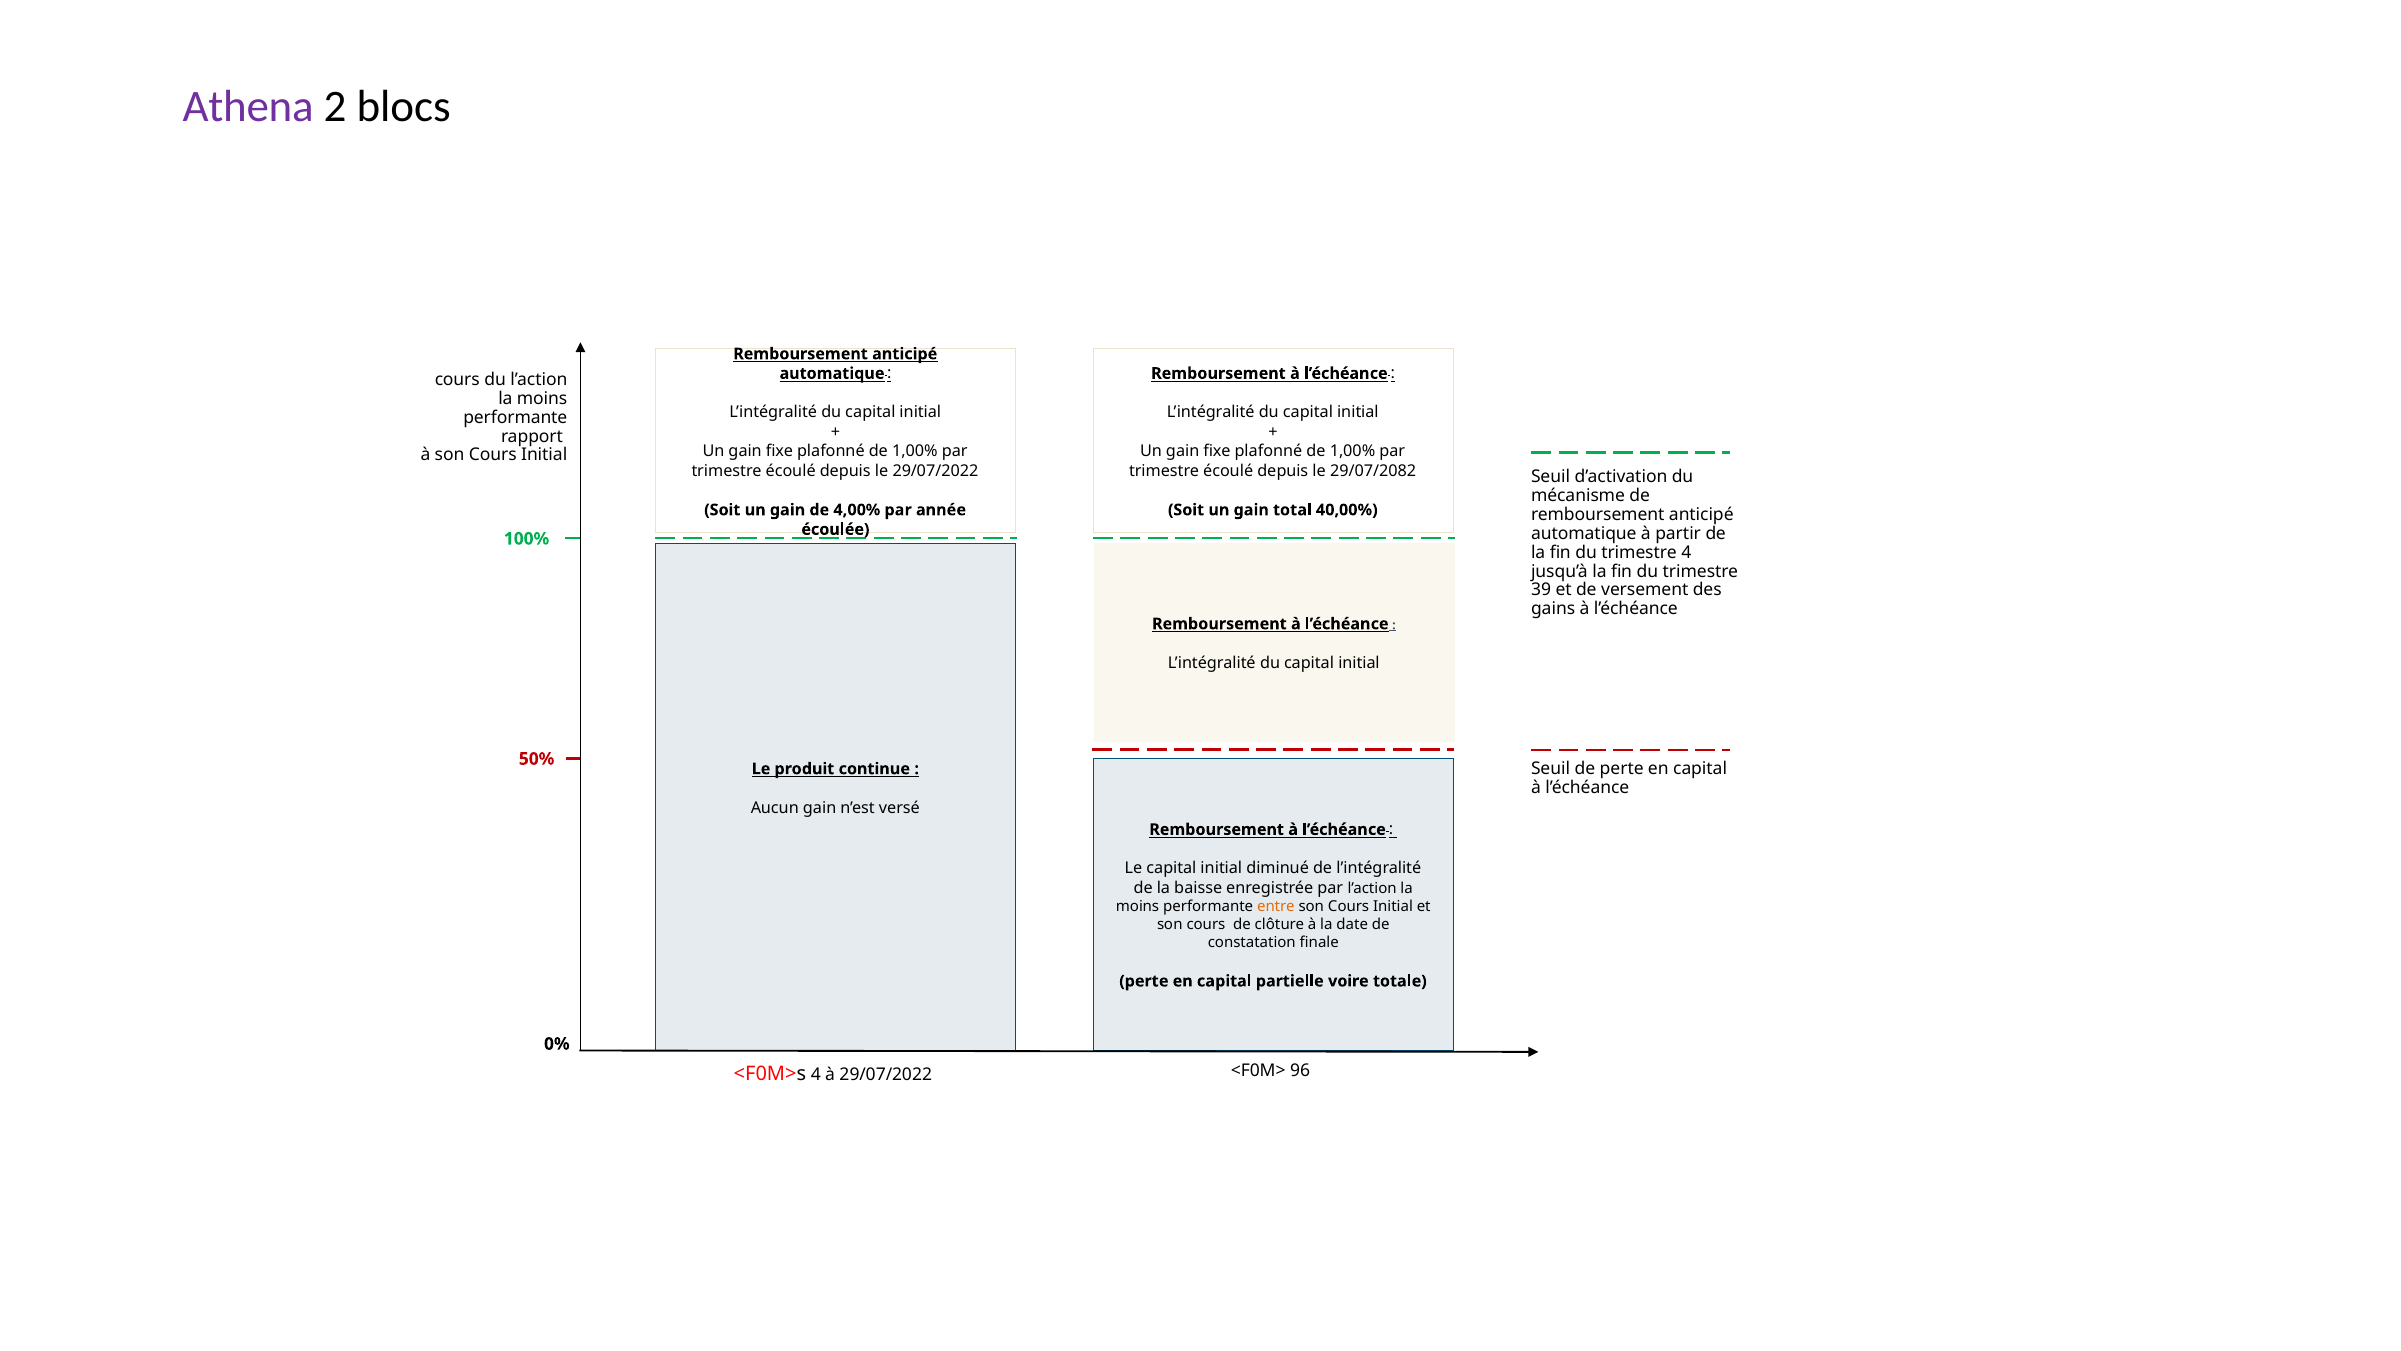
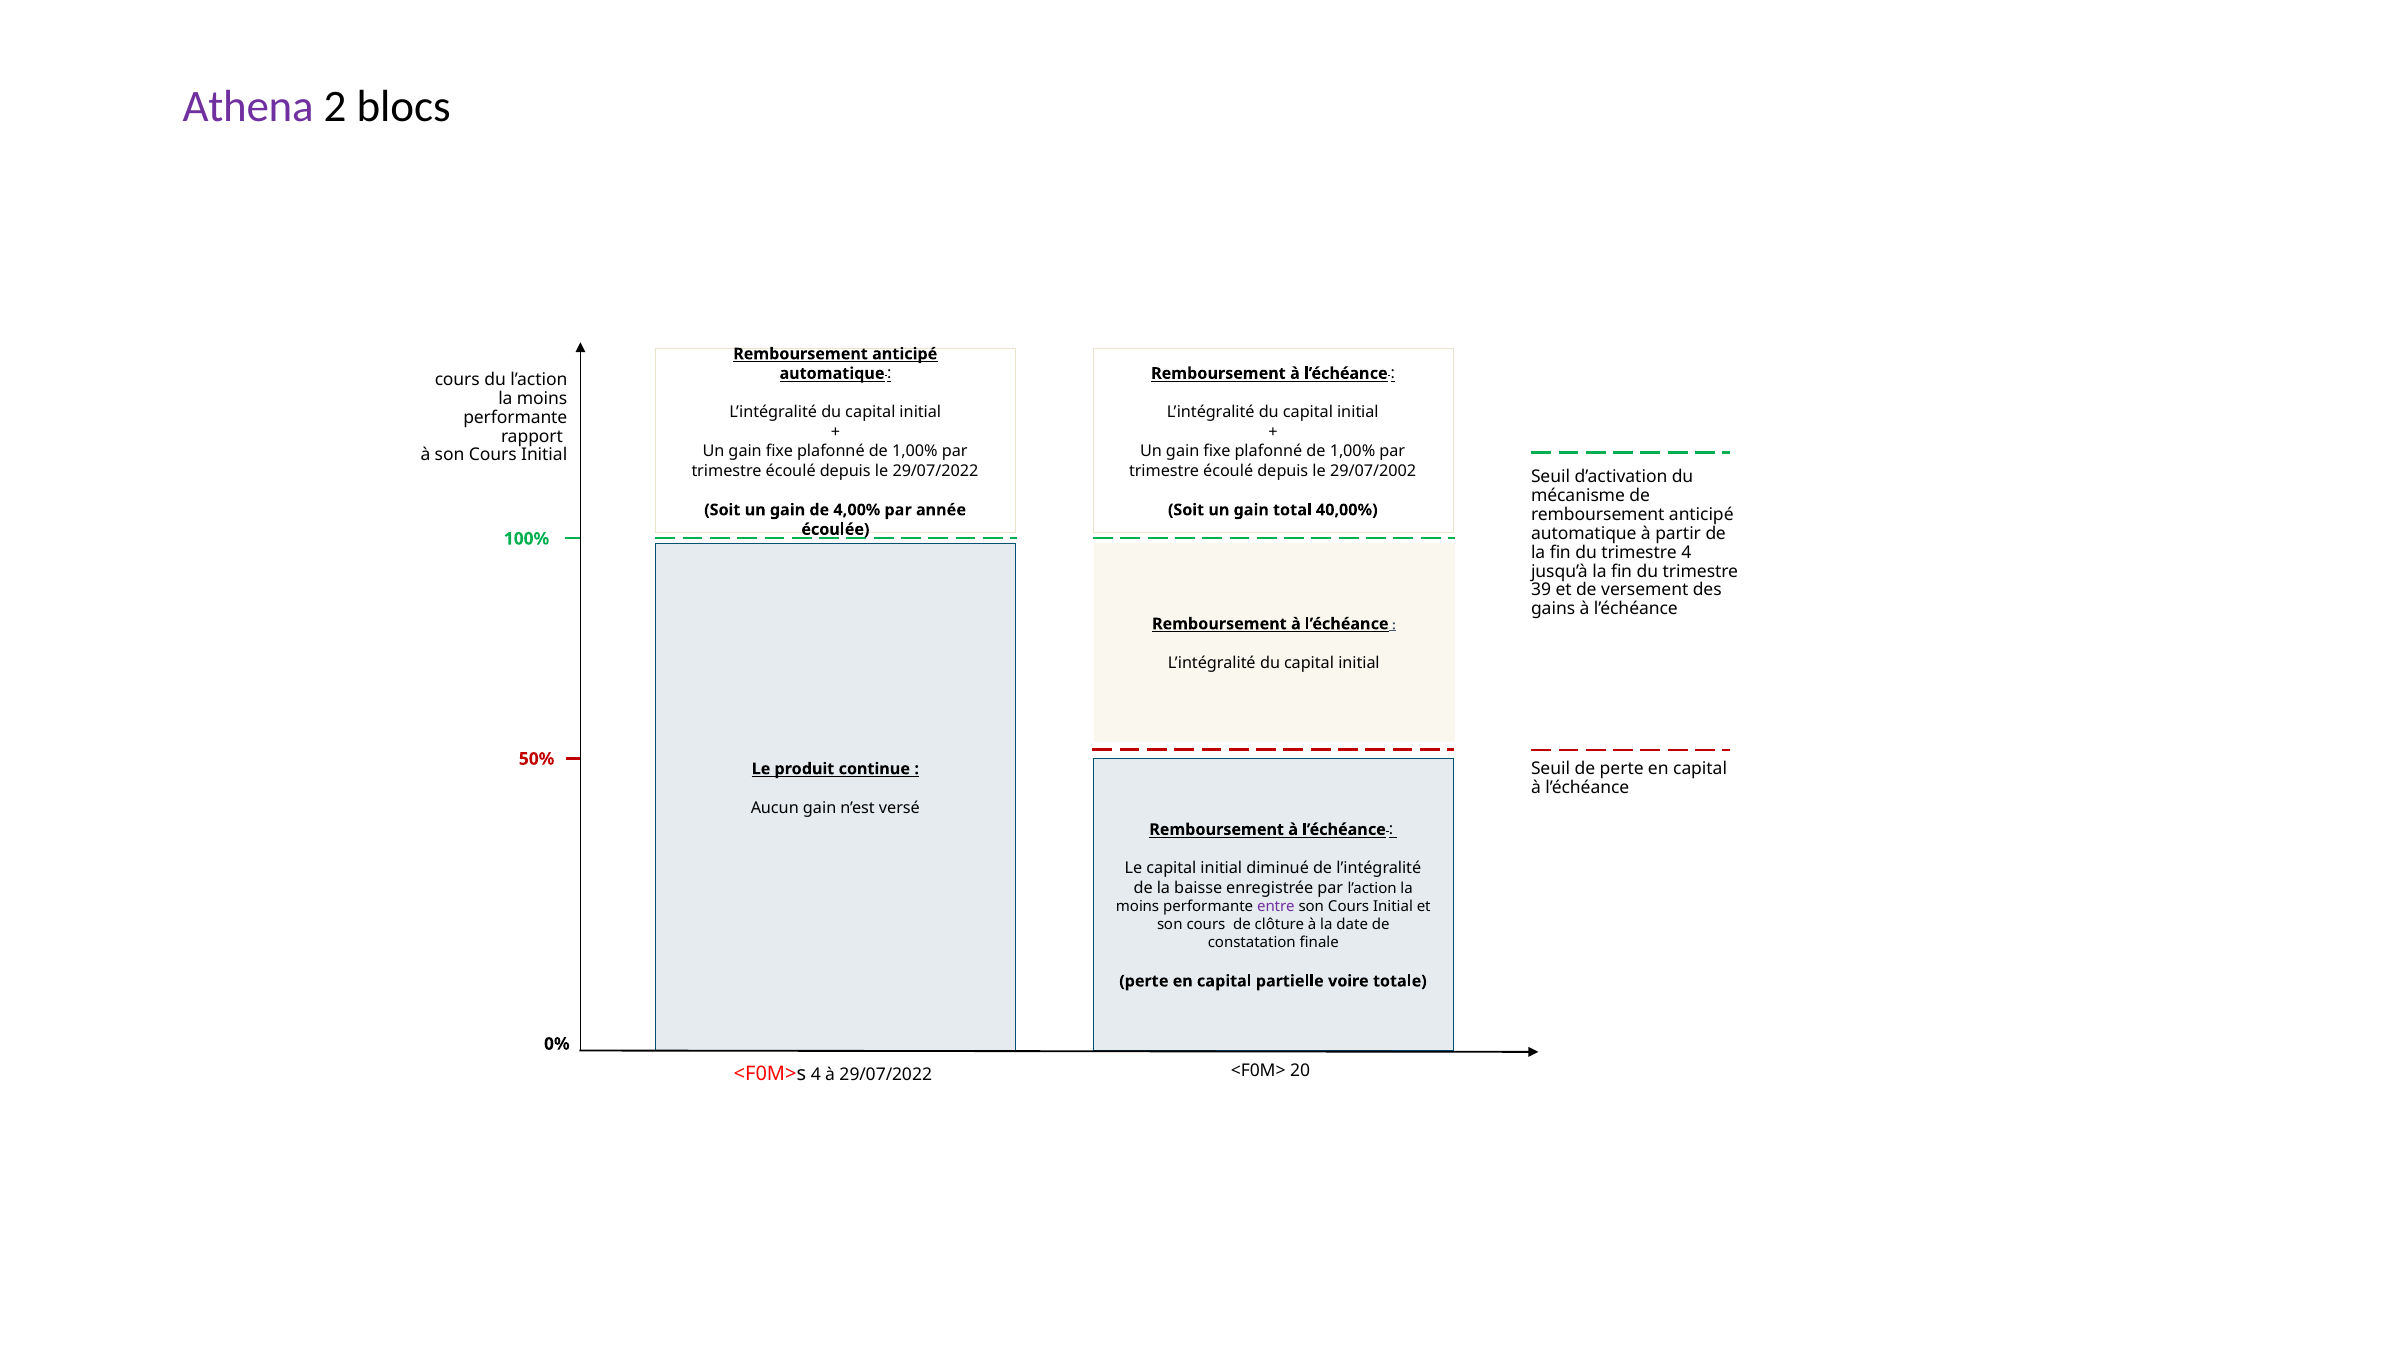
29/07/2082: 29/07/2082 -> 29/07/2002
entre colour: orange -> purple
96: 96 -> 20
